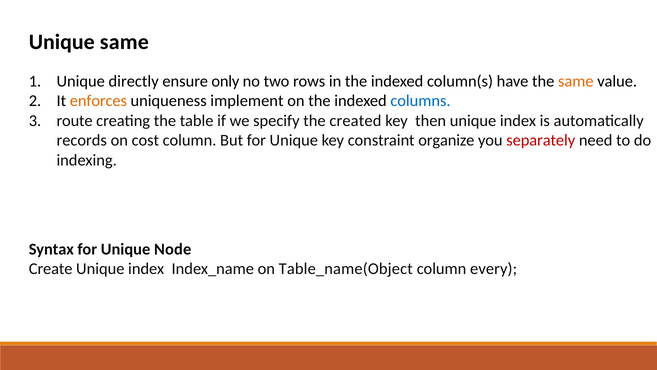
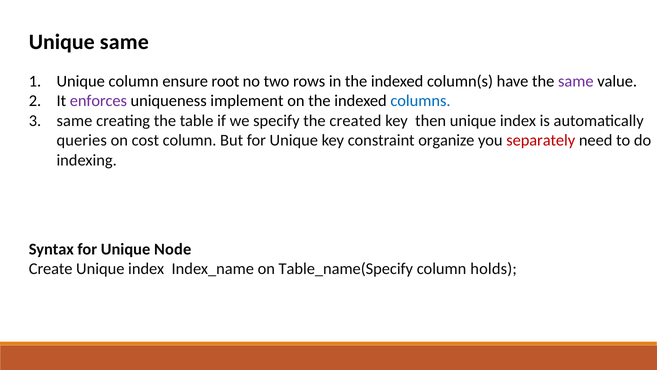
Unique directly: directly -> column
only: only -> root
same at (576, 81) colour: orange -> purple
enforces colour: orange -> purple
route at (75, 121): route -> same
records: records -> queries
Table_name(Object: Table_name(Object -> Table_name(Specify
every: every -> holds
